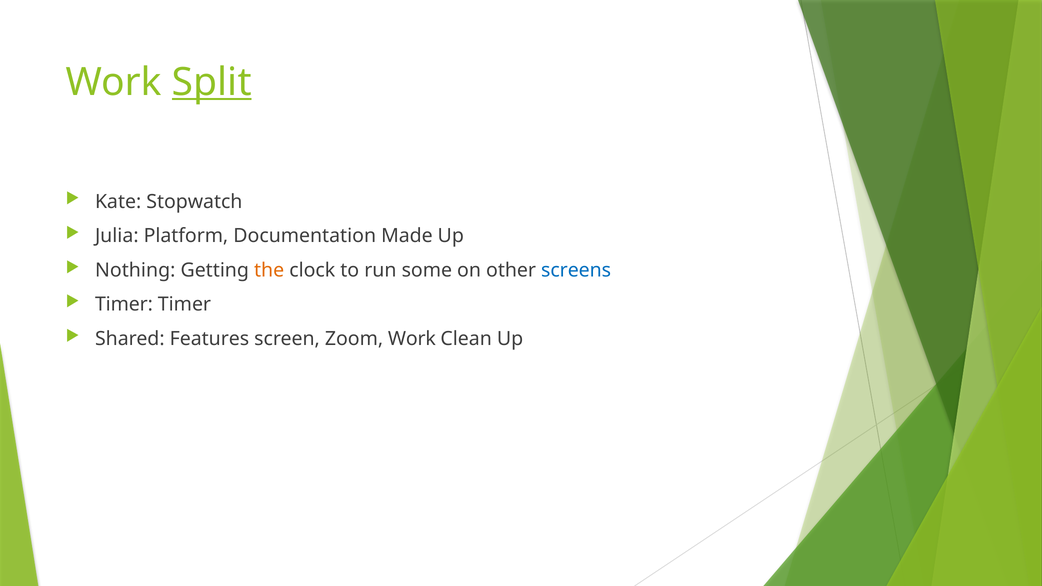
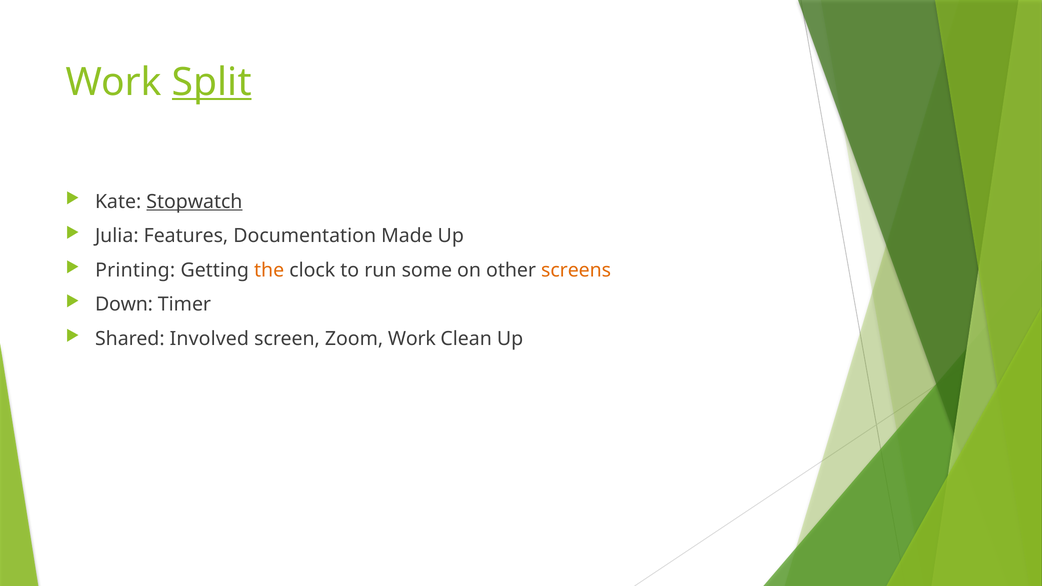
Stopwatch underline: none -> present
Platform: Platform -> Features
Nothing: Nothing -> Printing
screens colour: blue -> orange
Timer at (124, 305): Timer -> Down
Features: Features -> Involved
